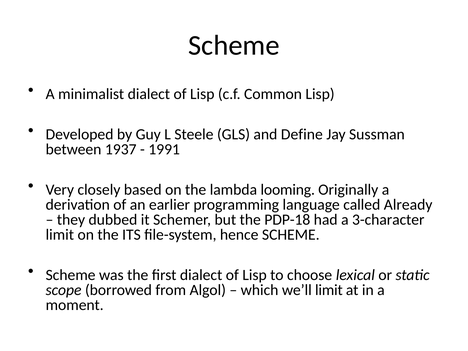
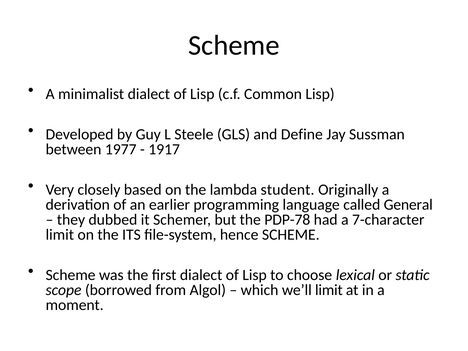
1937: 1937 -> 1977
1991: 1991 -> 1917
looming: looming -> student
Already: Already -> General
PDP-18: PDP-18 -> PDP-78
3-character: 3-character -> 7-character
